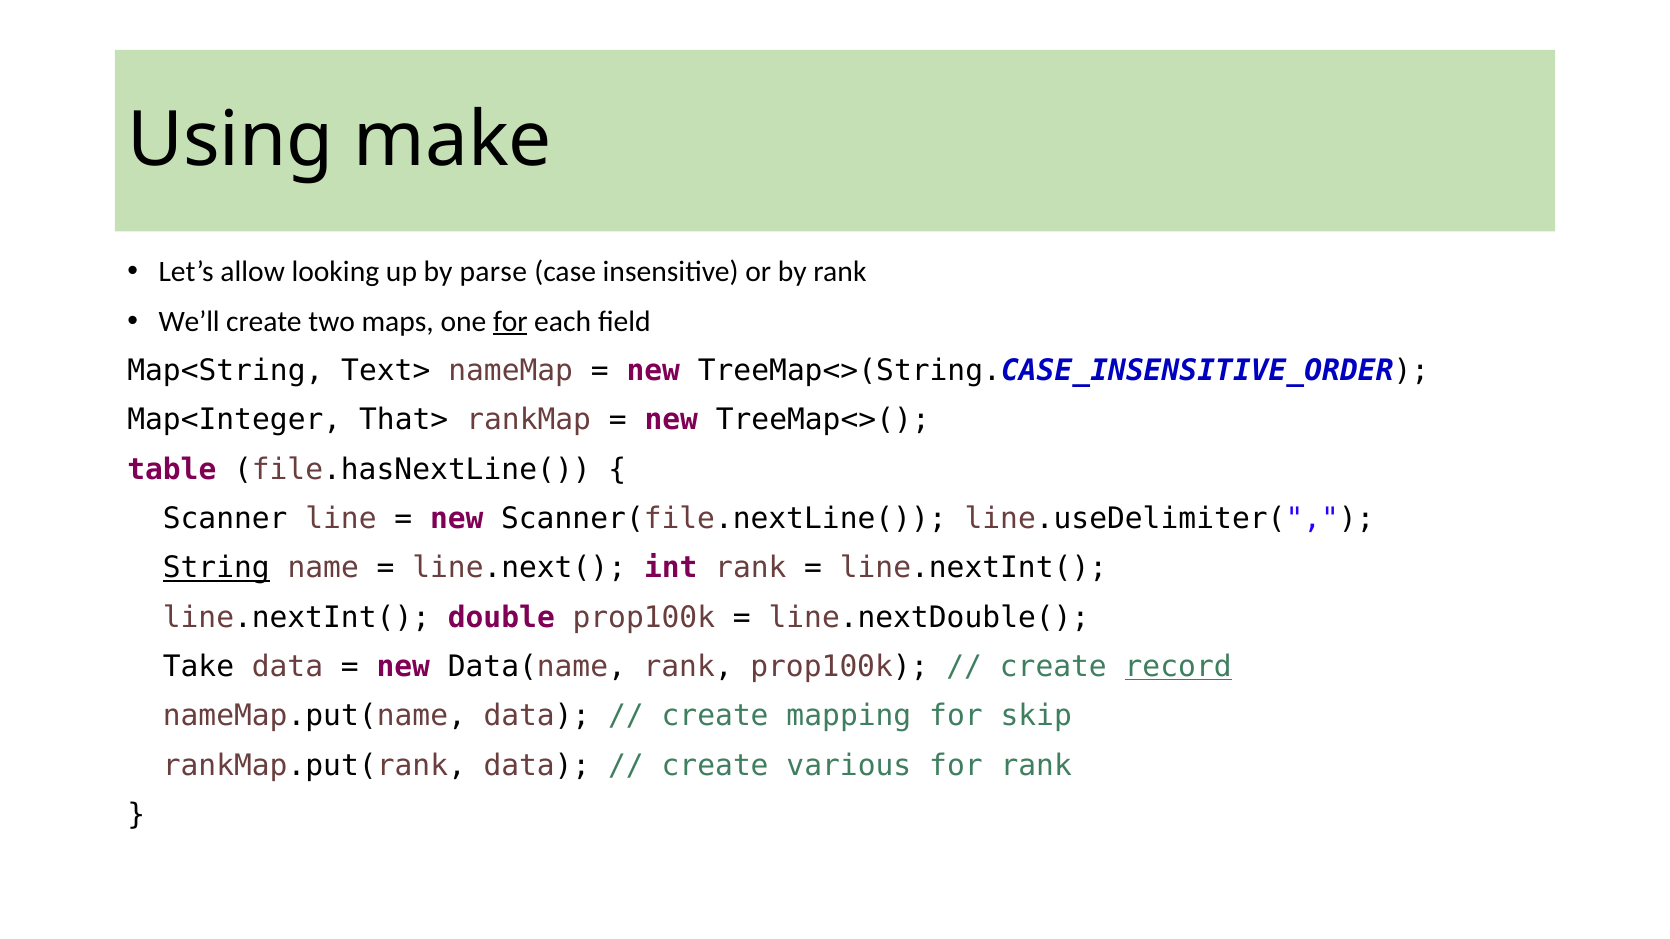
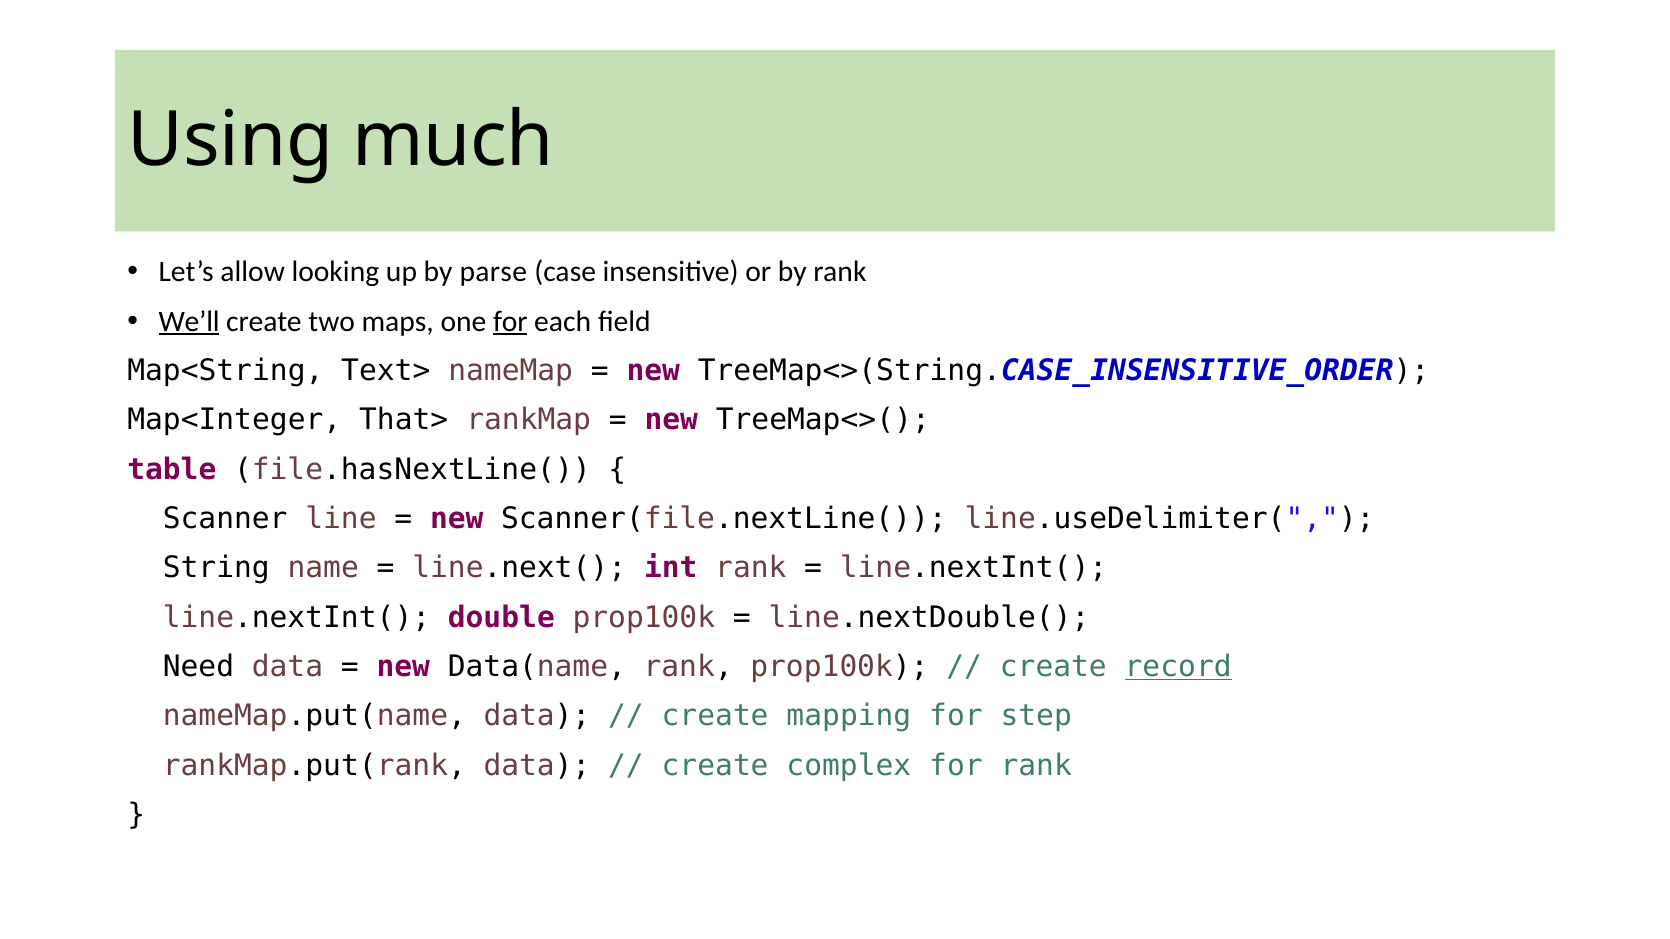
make: make -> much
We’ll underline: none -> present
String underline: present -> none
Take: Take -> Need
skip: skip -> step
various: various -> complex
